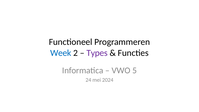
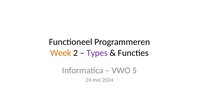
Week colour: blue -> orange
